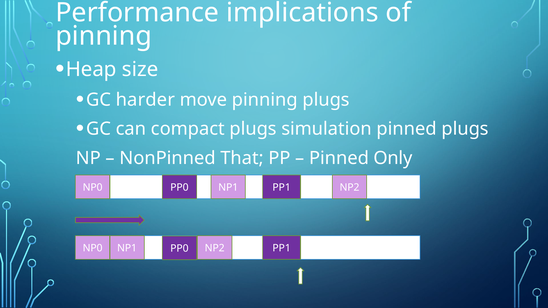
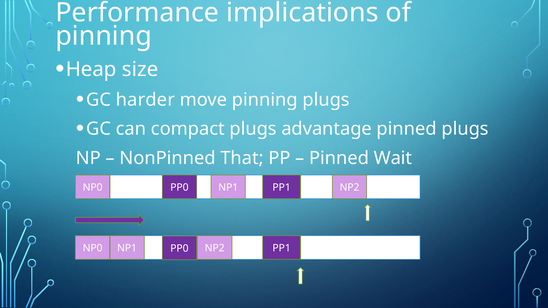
simulation: simulation -> advantage
Only: Only -> Wait
